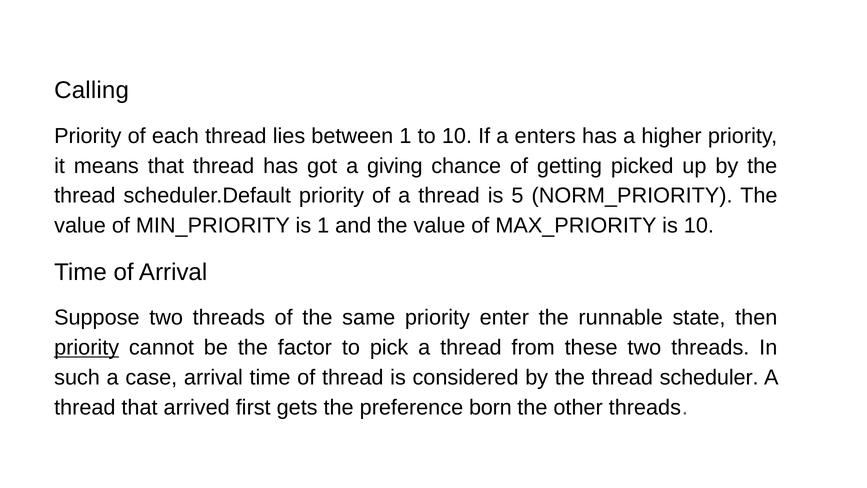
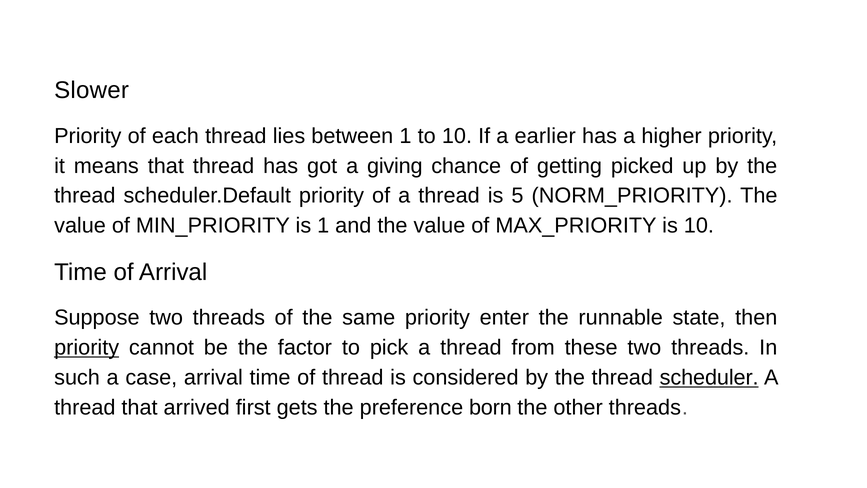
Calling: Calling -> Slower
enters: enters -> earlier
scheduler underline: none -> present
